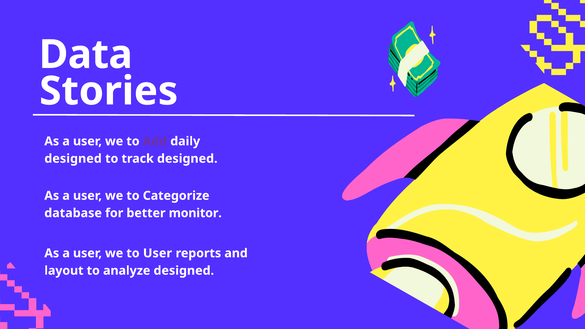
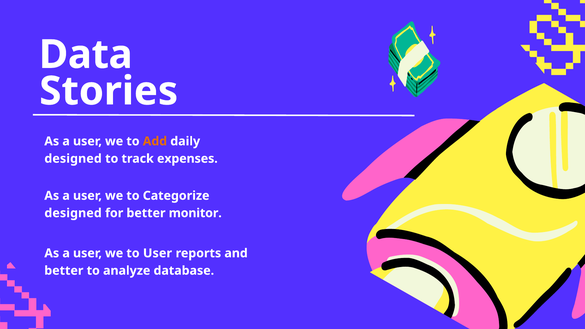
Add colour: purple -> orange
track designed: designed -> expenses
database at (73, 213): database -> designed
layout at (64, 271): layout -> better
analyze designed: designed -> database
